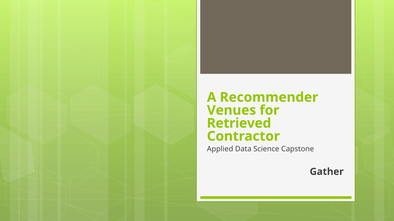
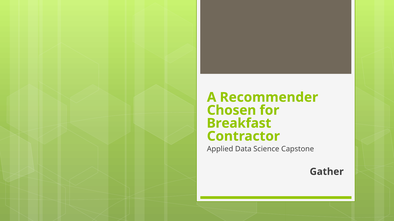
Venues: Venues -> Chosen
Retrieved: Retrieved -> Breakfast
